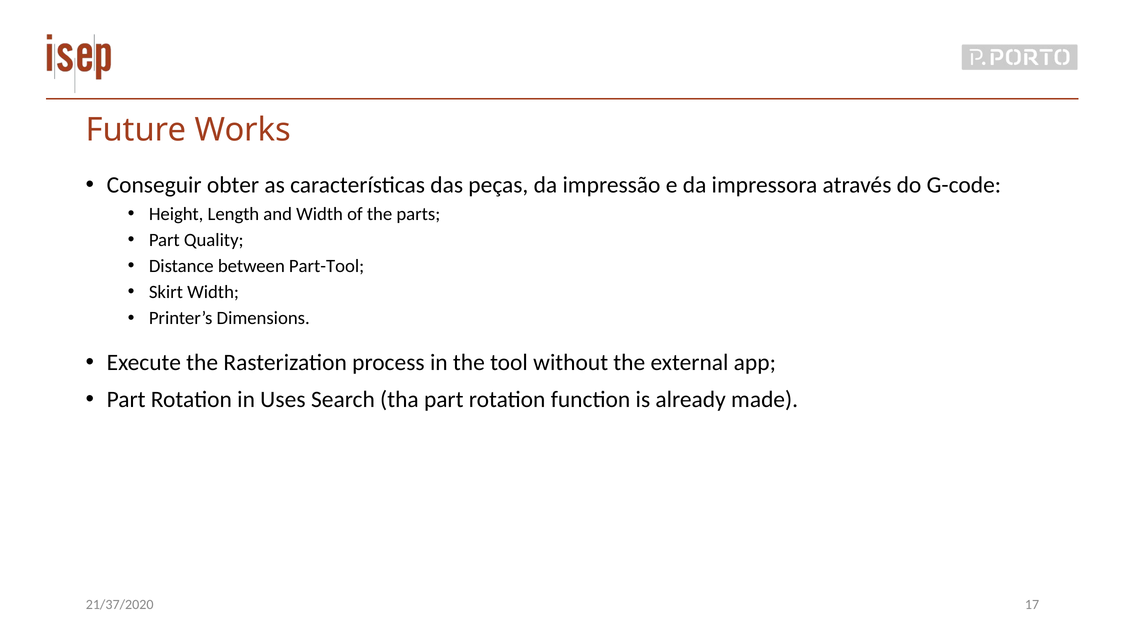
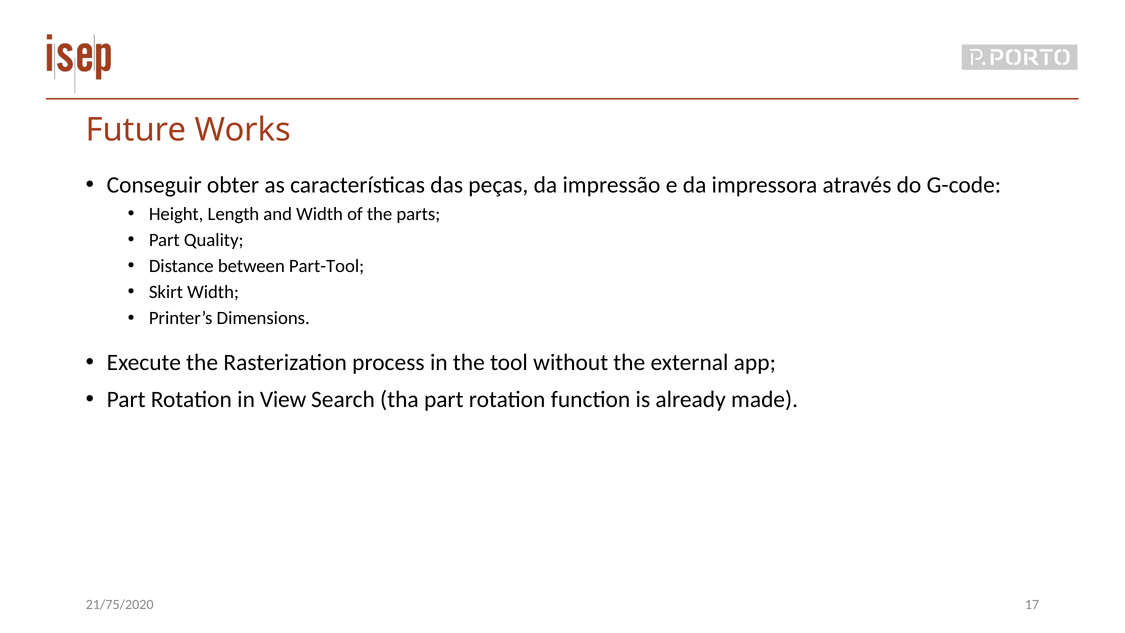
Uses: Uses -> View
21/37/2020: 21/37/2020 -> 21/75/2020
